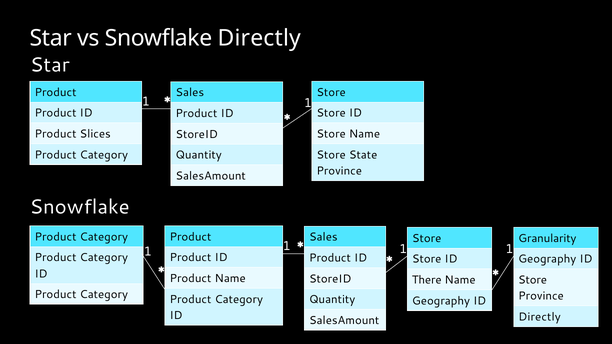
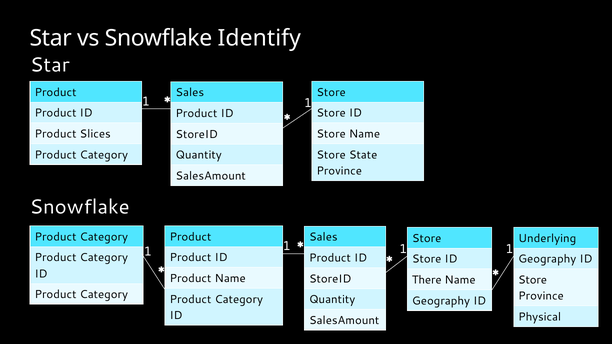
Snowflake Directly: Directly -> Identify
Granularity: Granularity -> Underlying
Directly at (540, 317): Directly -> Physical
